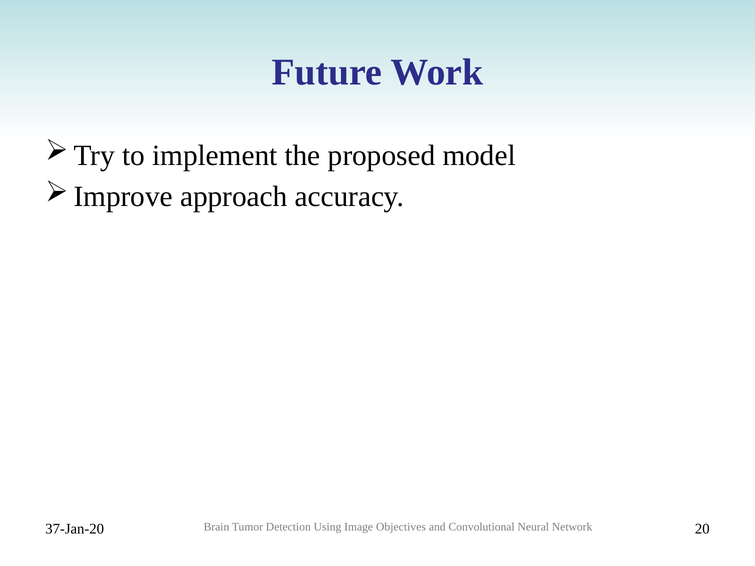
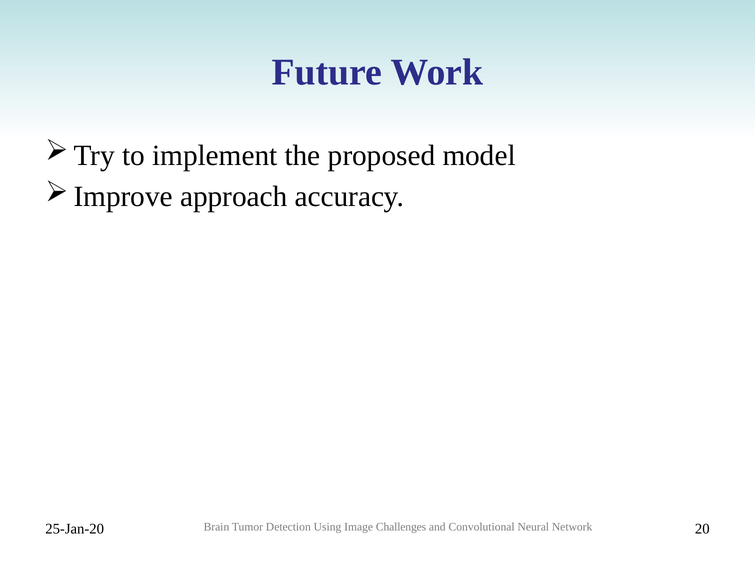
37-Jan-20: 37-Jan-20 -> 25-Jan-20
Objectives: Objectives -> Challenges
